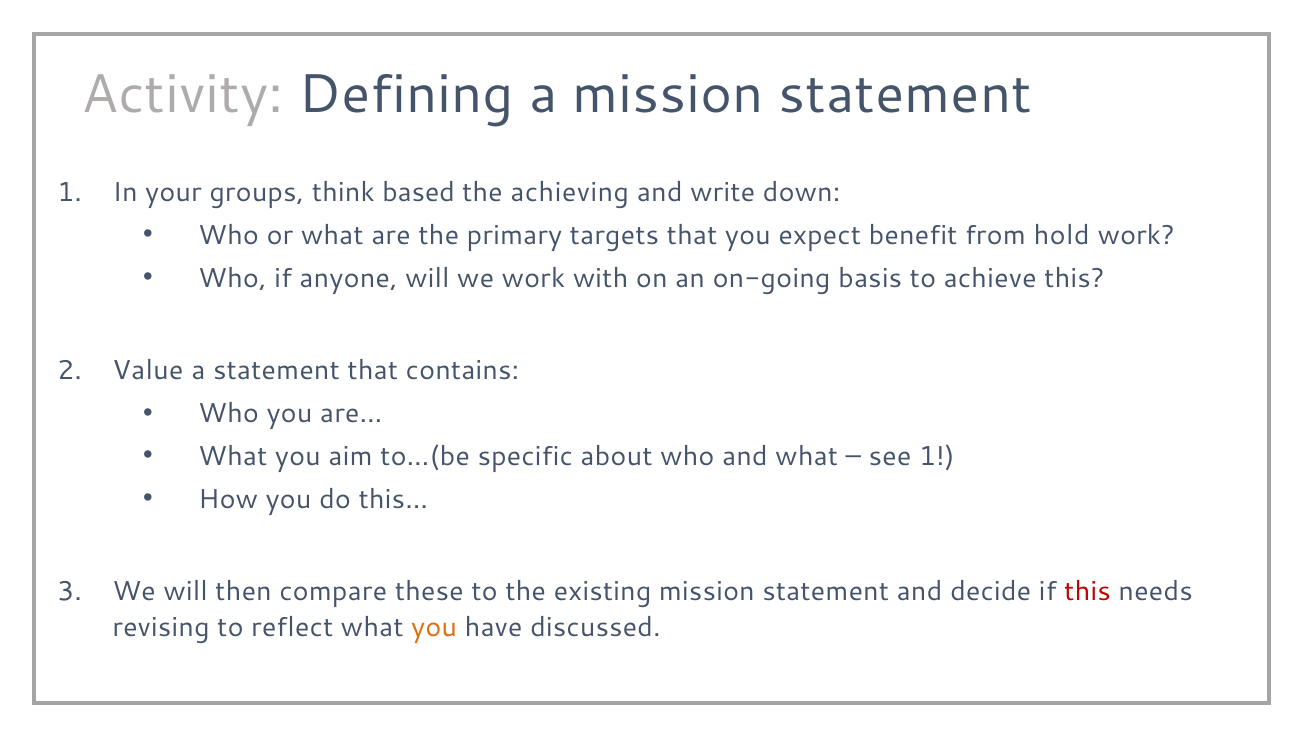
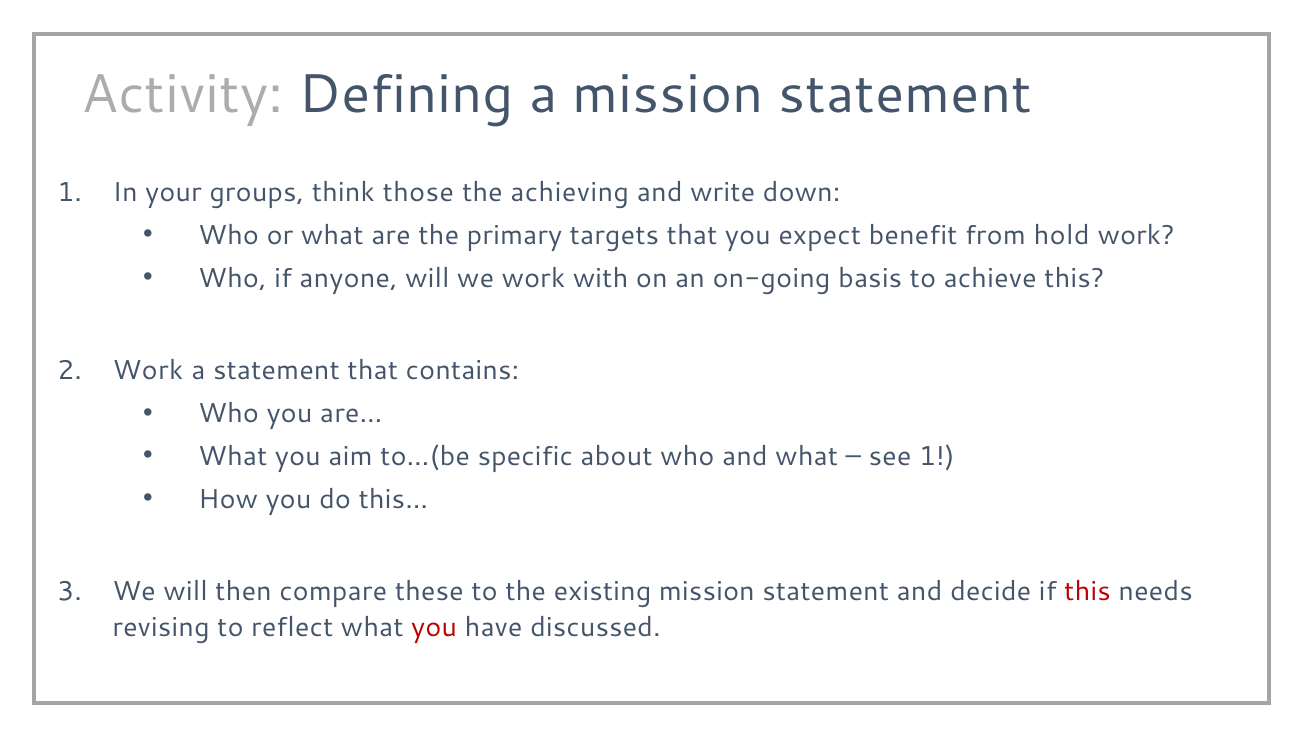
based: based -> those
Value at (148, 371): Value -> Work
you at (434, 628) colour: orange -> red
